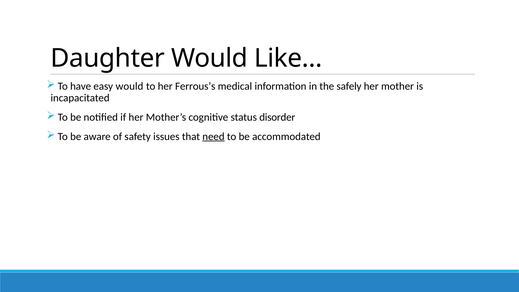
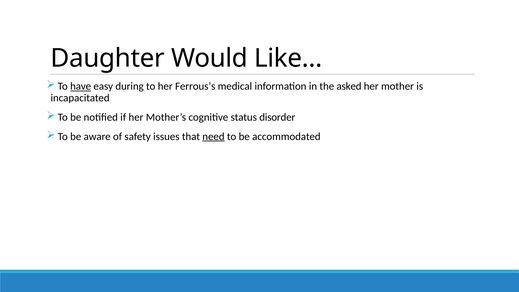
have underline: none -> present
easy would: would -> during
safely: safely -> asked
